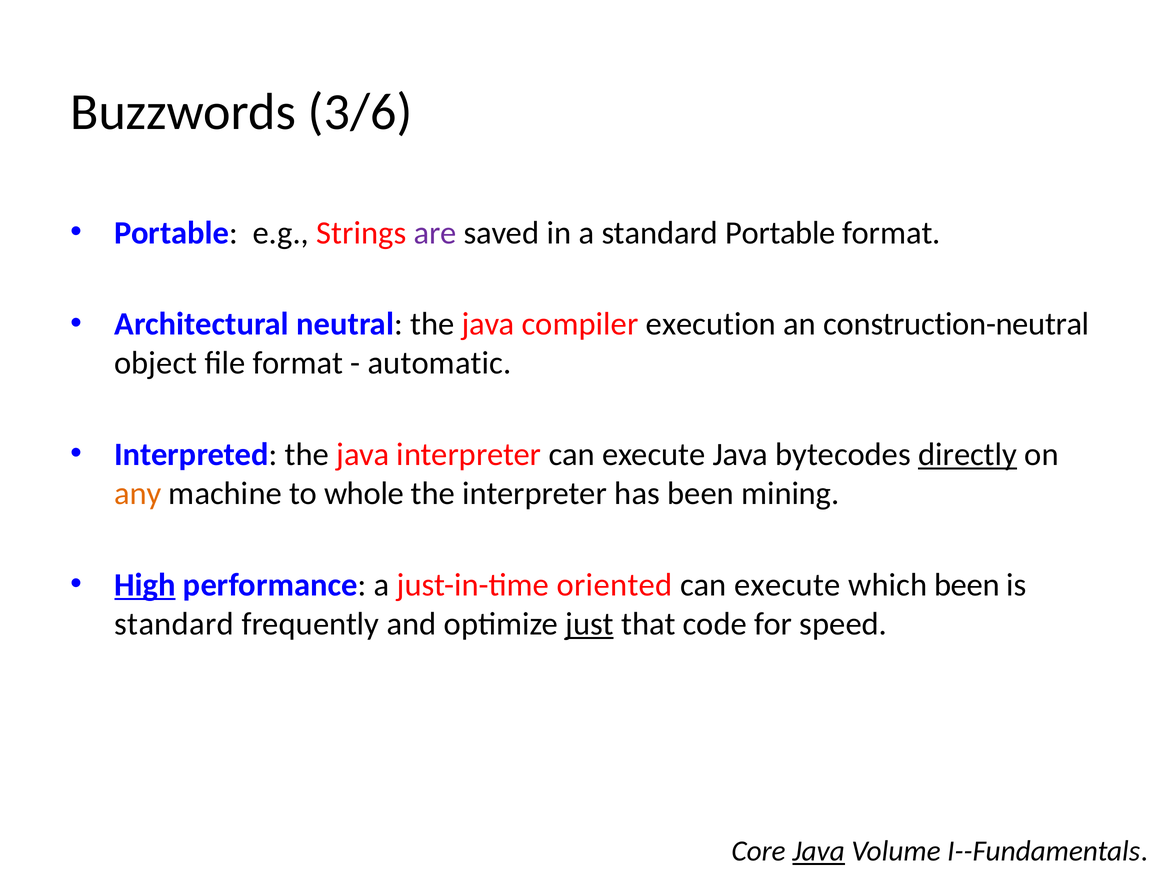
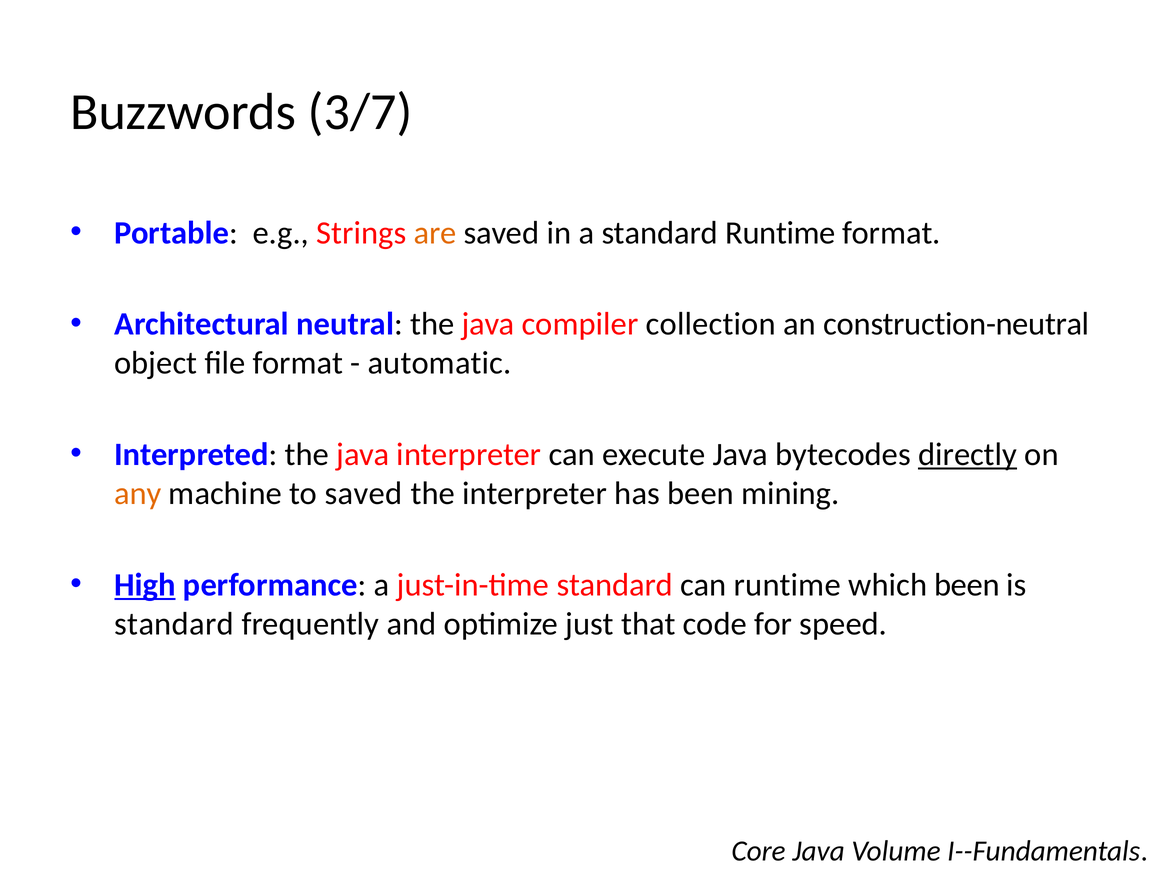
3/6: 3/6 -> 3/7
are colour: purple -> orange
standard Portable: Portable -> Runtime
execution: execution -> collection
to whole: whole -> saved
just-in-time oriented: oriented -> standard
execute at (787, 585): execute -> runtime
just underline: present -> none
Java at (819, 851) underline: present -> none
